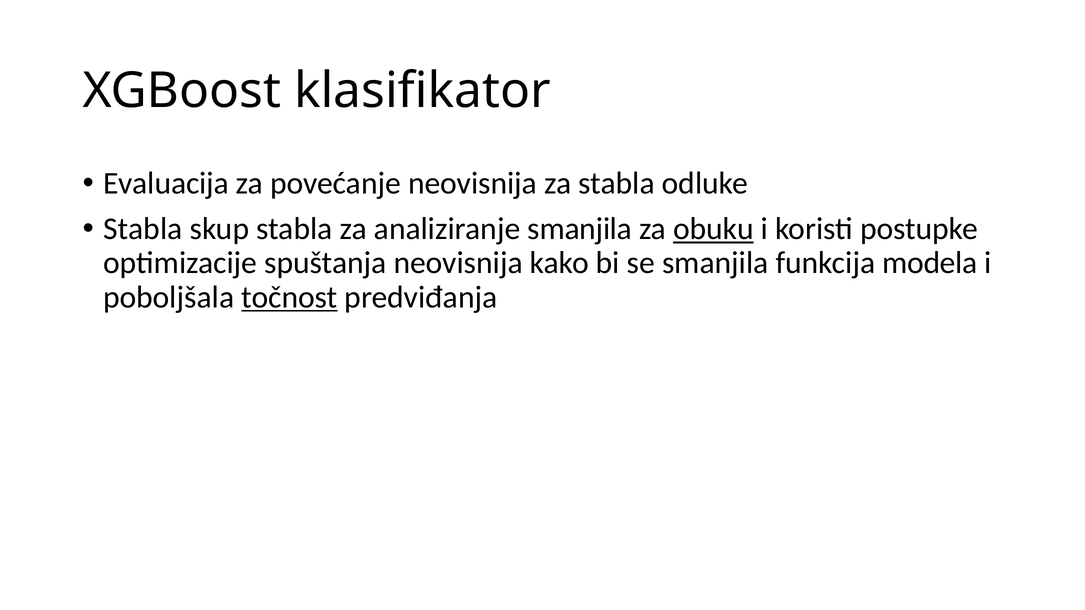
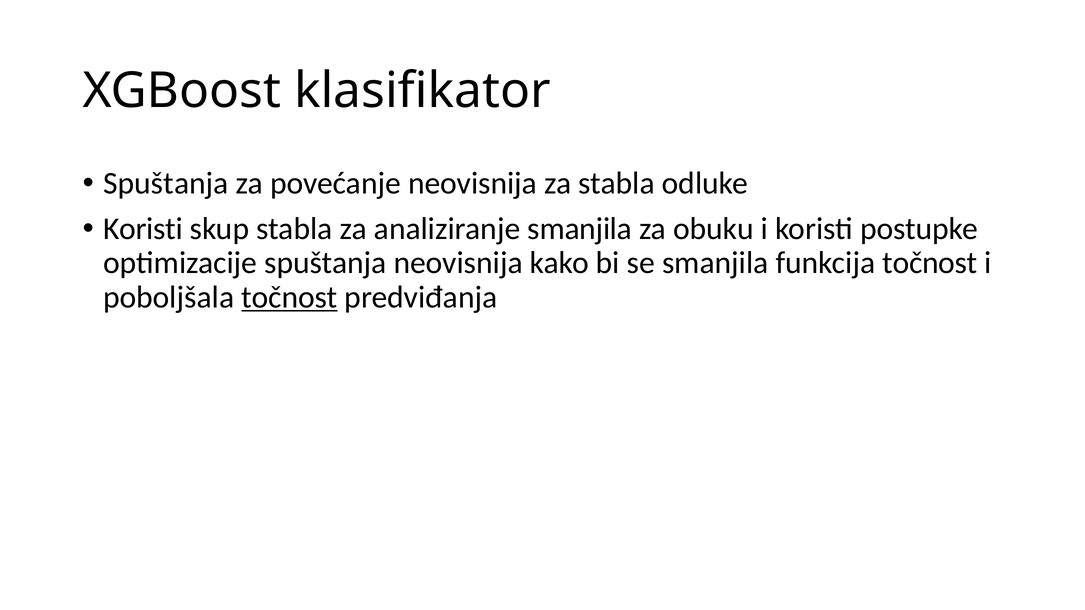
Evaluacija at (166, 183): Evaluacija -> Spuštanja
Stabla at (143, 229): Stabla -> Koristi
obuku underline: present -> none
funkcija modela: modela -> točnost
